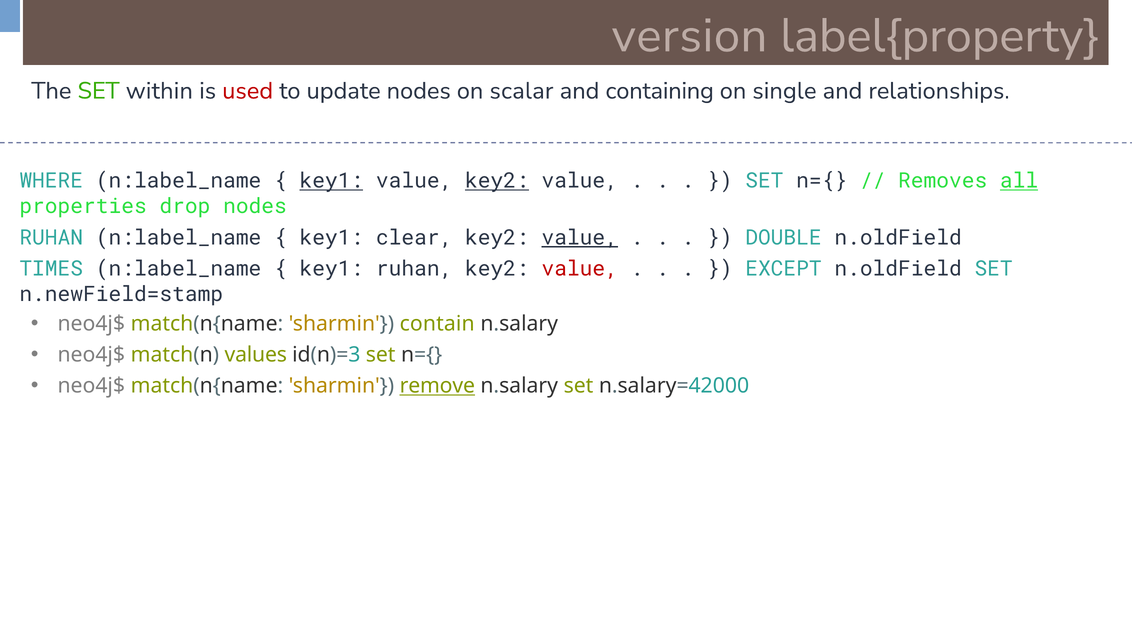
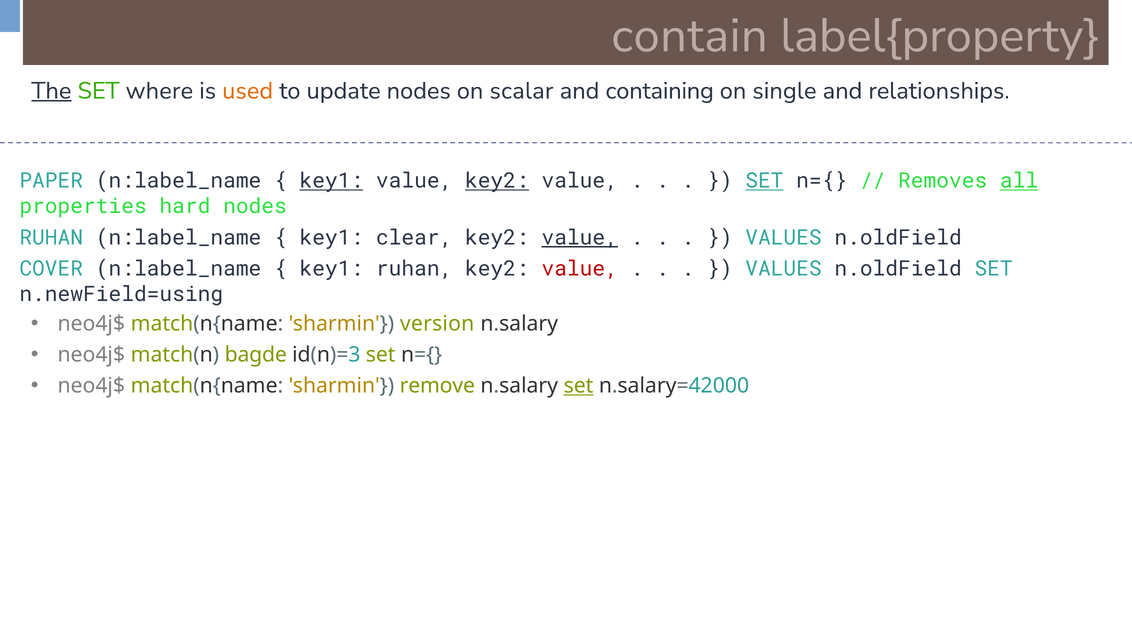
version: version -> contain
The underline: none -> present
within: within -> where
used colour: red -> orange
WHERE: WHERE -> PAPER
SET at (764, 181) underline: none -> present
drop: drop -> hard
DOUBLE at (783, 237): DOUBLE -> VALUES
TIMES: TIMES -> COVER
EXCEPT at (783, 269): EXCEPT -> VALUES
n.newField=stamp: n.newField=stamp -> n.newField=using
contain: contain -> version
values: values -> bagde
remove underline: present -> none
set at (579, 386) underline: none -> present
